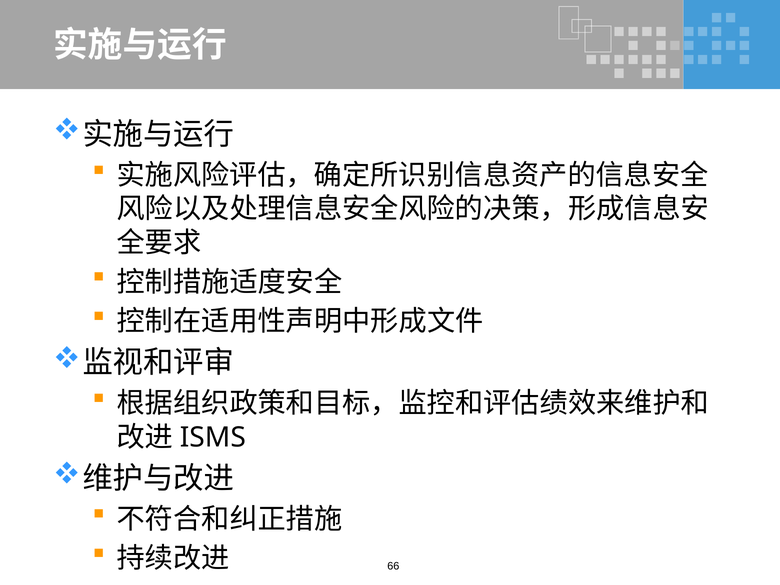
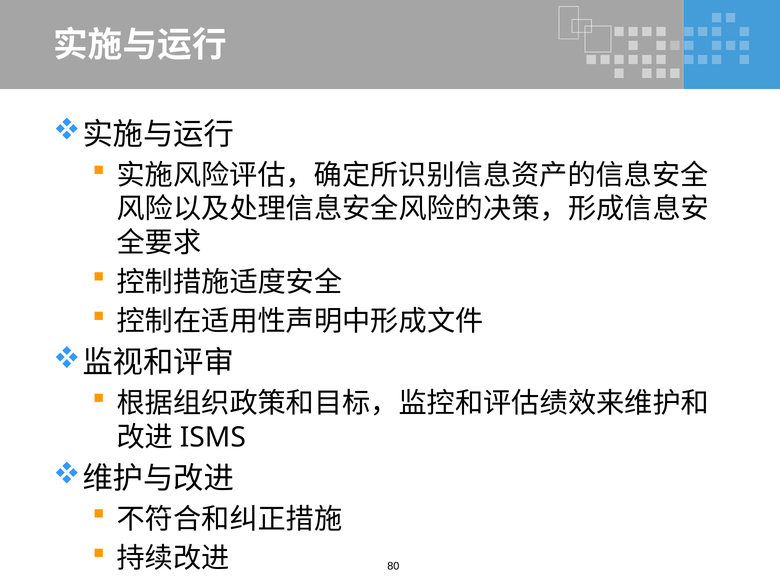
66: 66 -> 80
